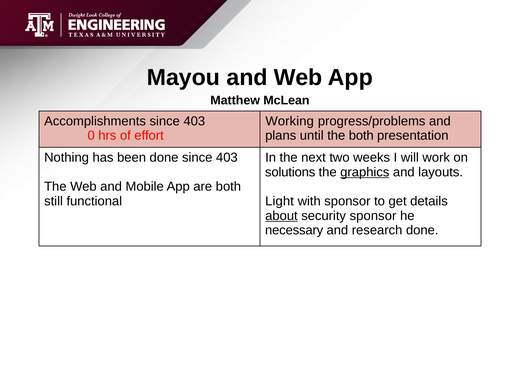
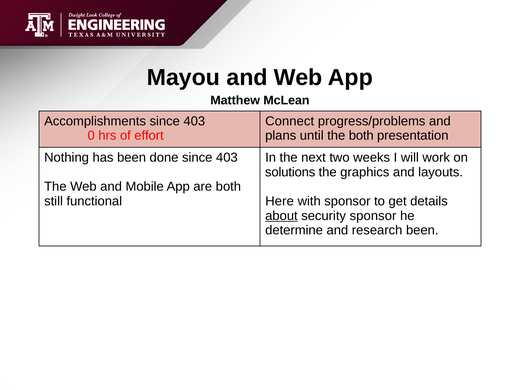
Working: Working -> Connect
graphics underline: present -> none
Light: Light -> Here
necessary: necessary -> determine
research done: done -> been
